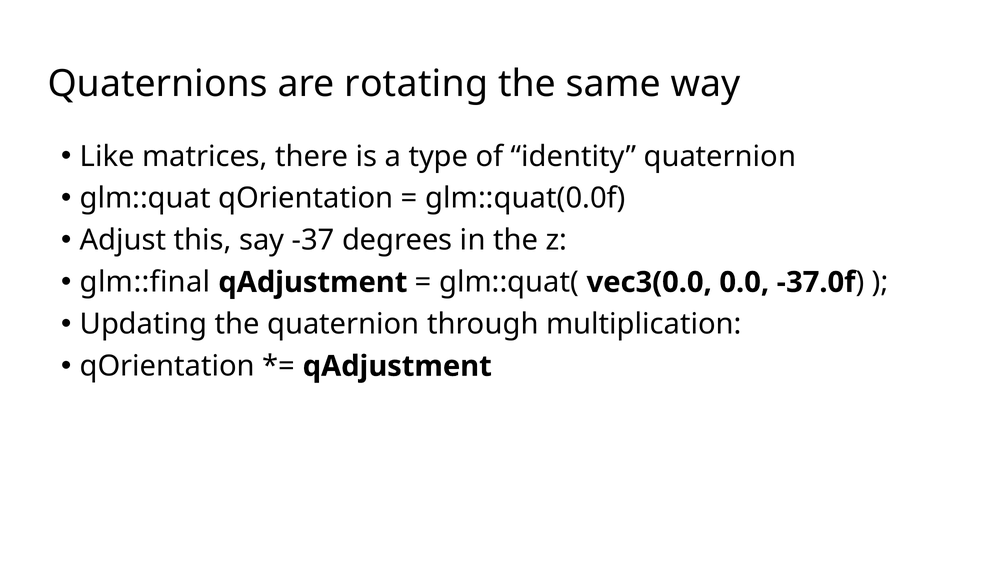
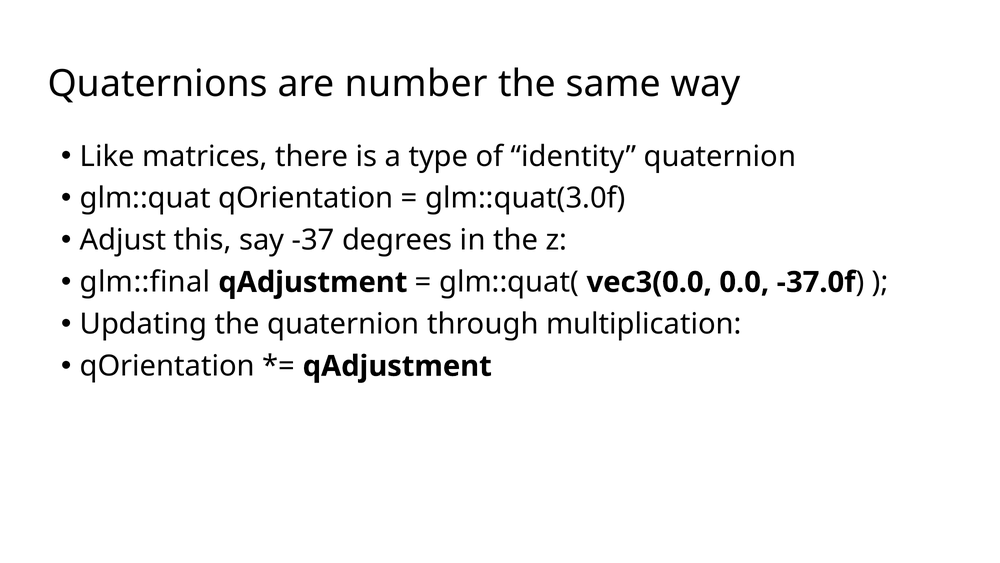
rotating: rotating -> number
glm::quat(0.0f: glm::quat(0.0f -> glm::quat(3.0f
